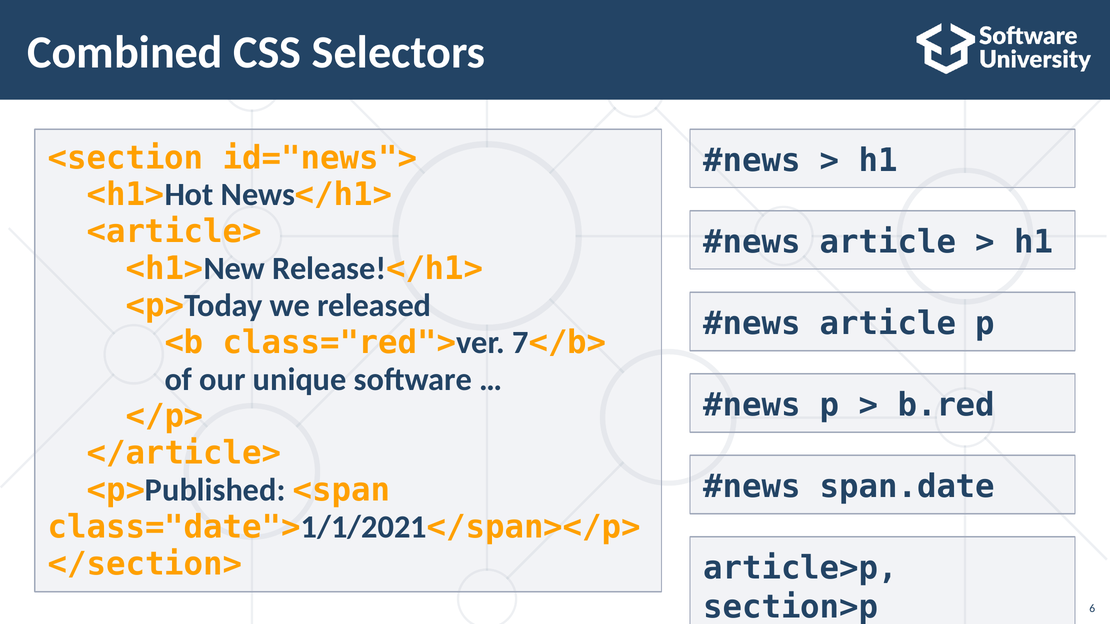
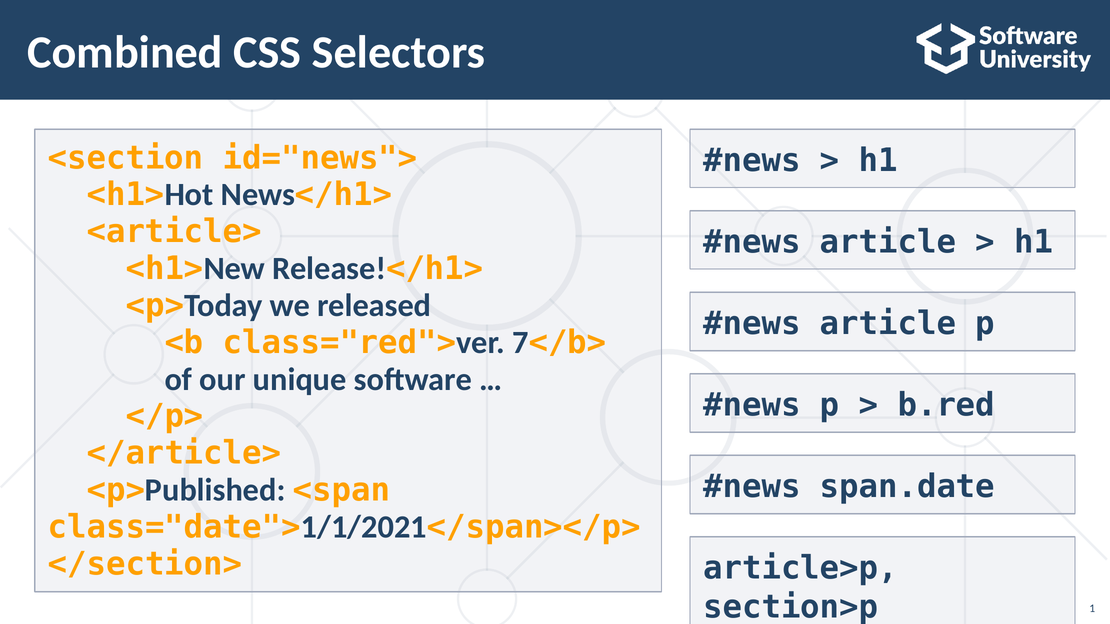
6: 6 -> 1
